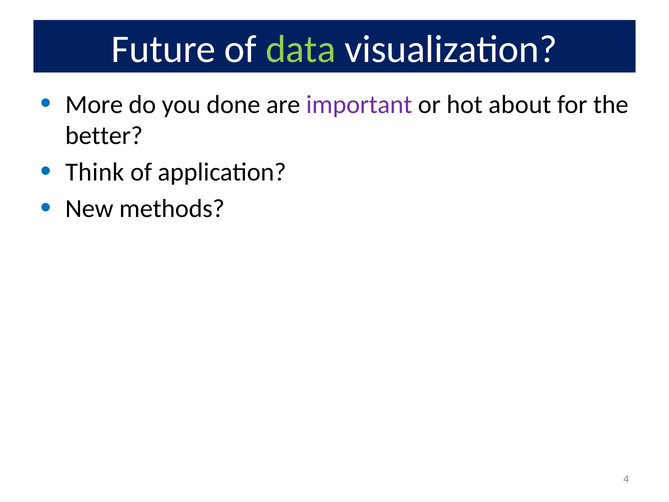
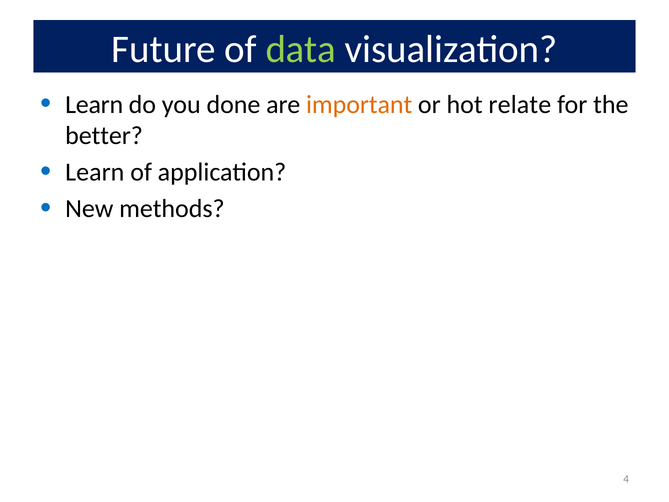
More at (94, 104): More -> Learn
important colour: purple -> orange
about: about -> relate
Think at (95, 172): Think -> Learn
